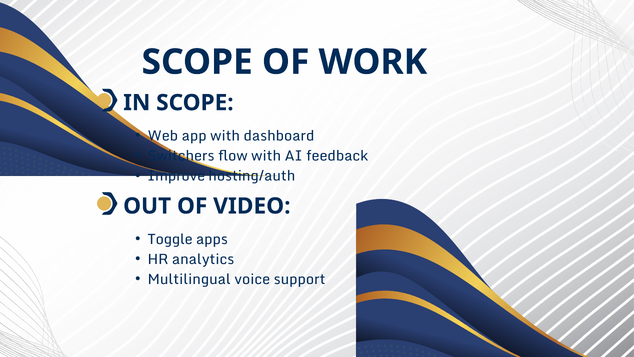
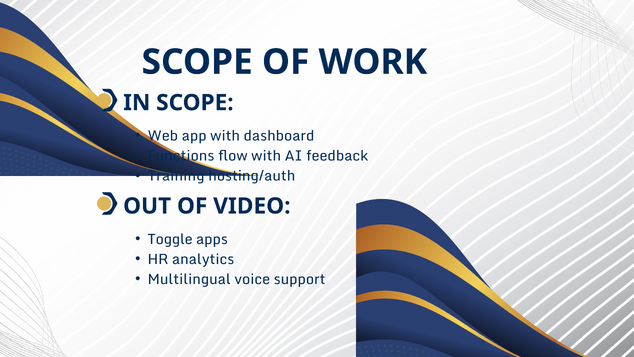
Switchers: Switchers -> Functions
Improve: Improve -> Training
